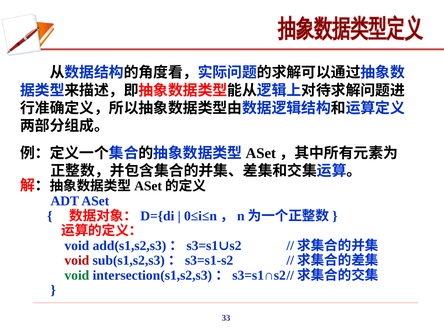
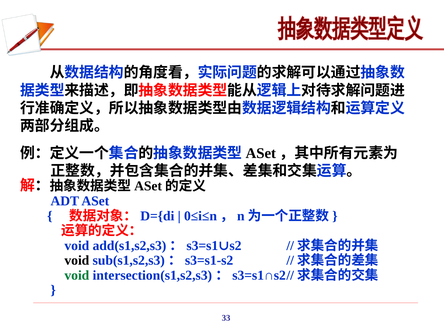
void at (77, 260) colour: red -> black
